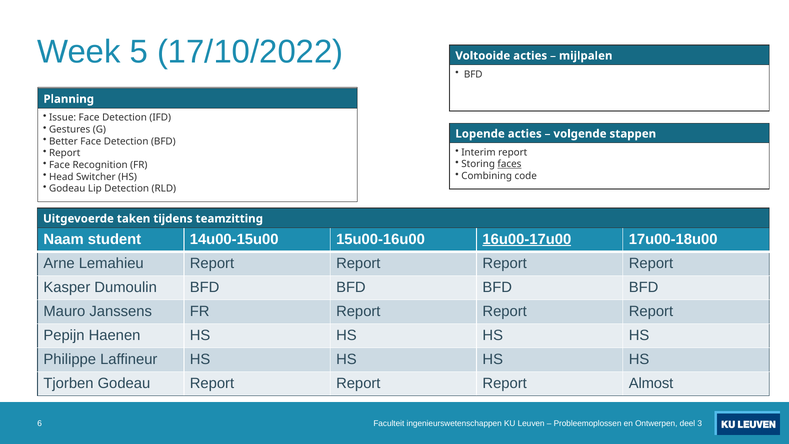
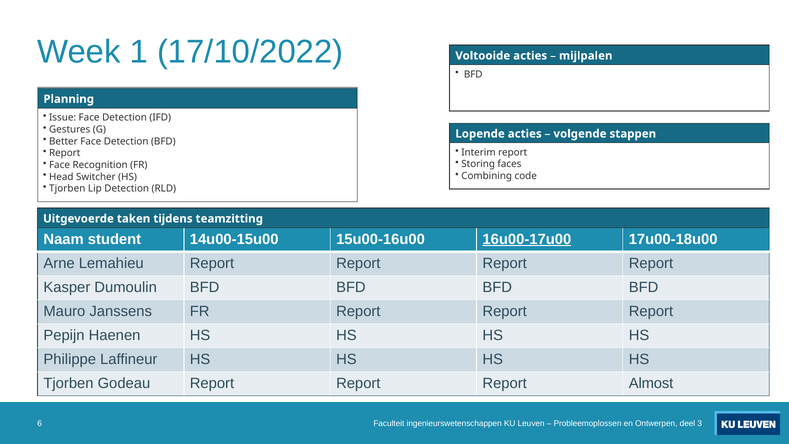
5: 5 -> 1
faces underline: present -> none
Godeau at (67, 189): Godeau -> Tjorben
